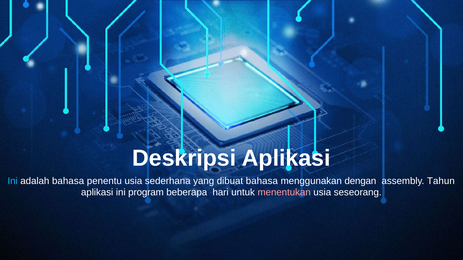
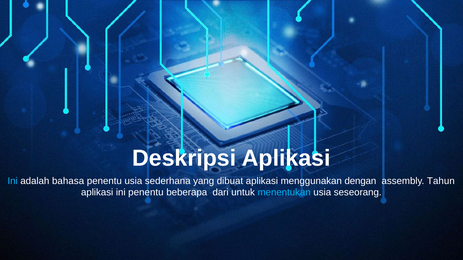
dibuat bahasa: bahasa -> aplikasi
ini program: program -> penentu
hari: hari -> dari
menentukan colour: pink -> light blue
